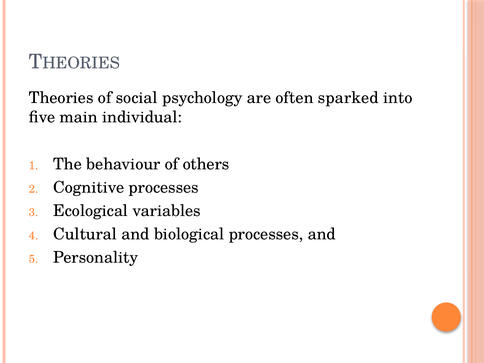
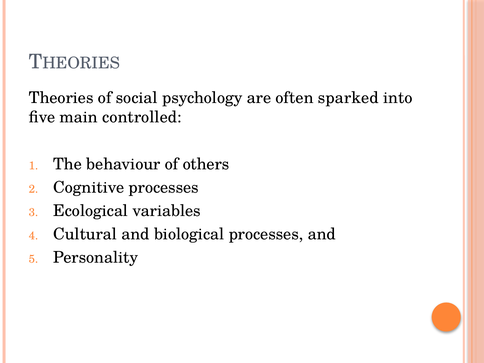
individual: individual -> controlled
